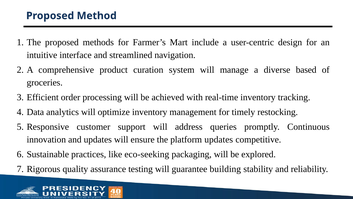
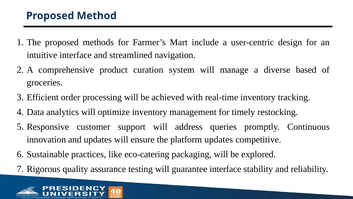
eco-seeking: eco-seeking -> eco-catering
guarantee building: building -> interface
